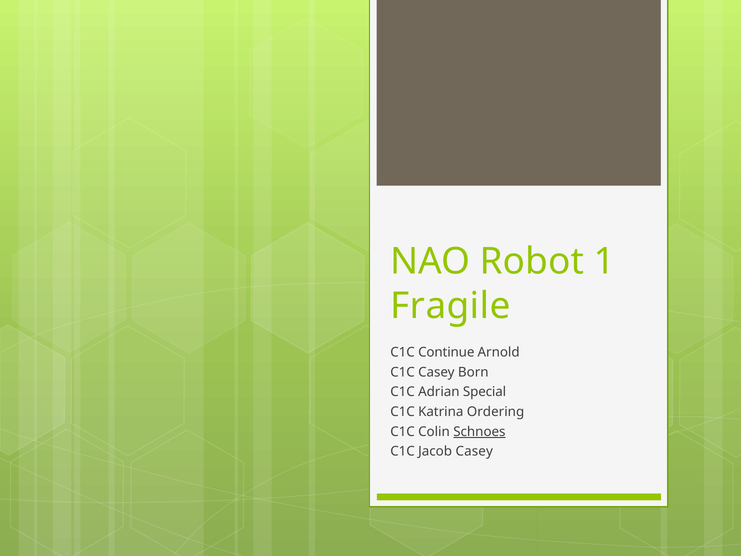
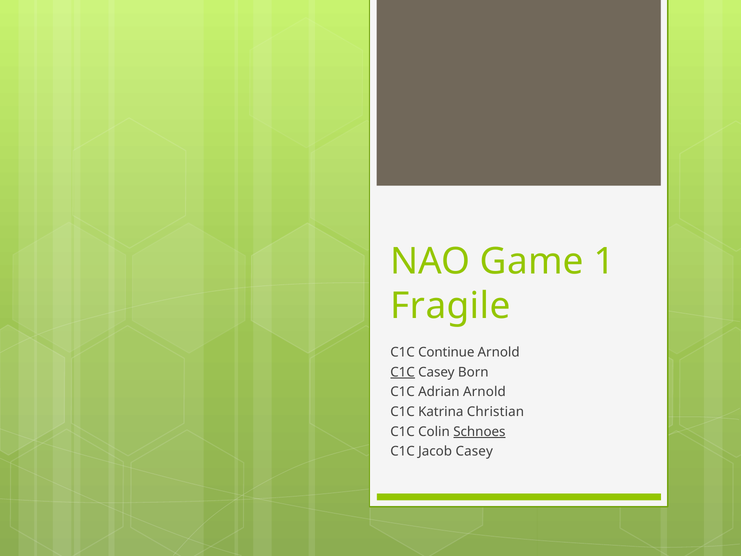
Robot: Robot -> Game
C1C at (403, 372) underline: none -> present
Adrian Special: Special -> Arnold
Ordering: Ordering -> Christian
